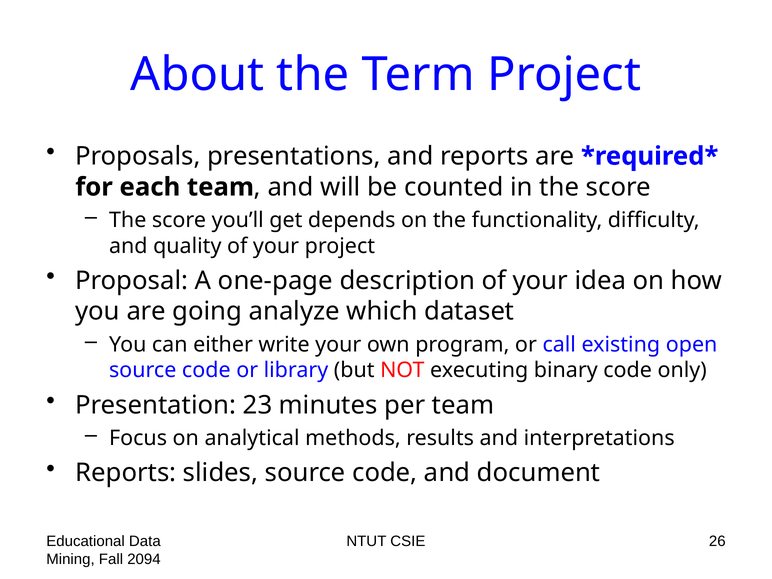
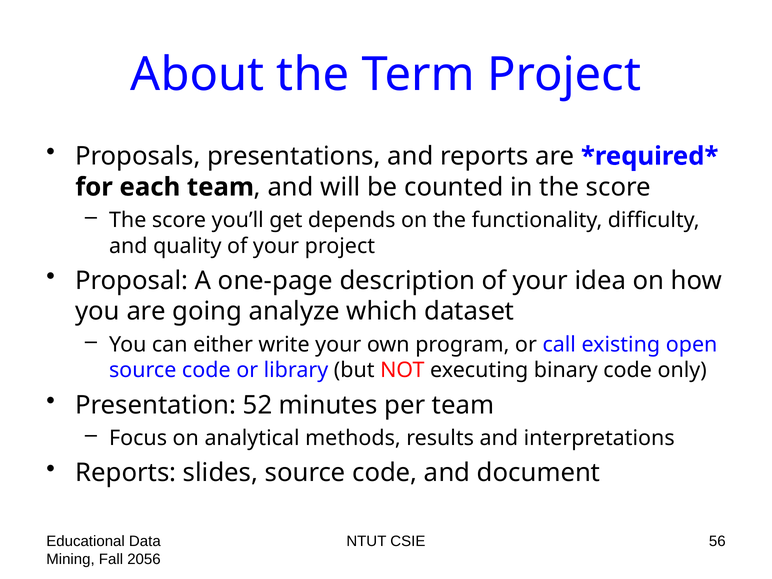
23: 23 -> 52
26: 26 -> 56
2094: 2094 -> 2056
